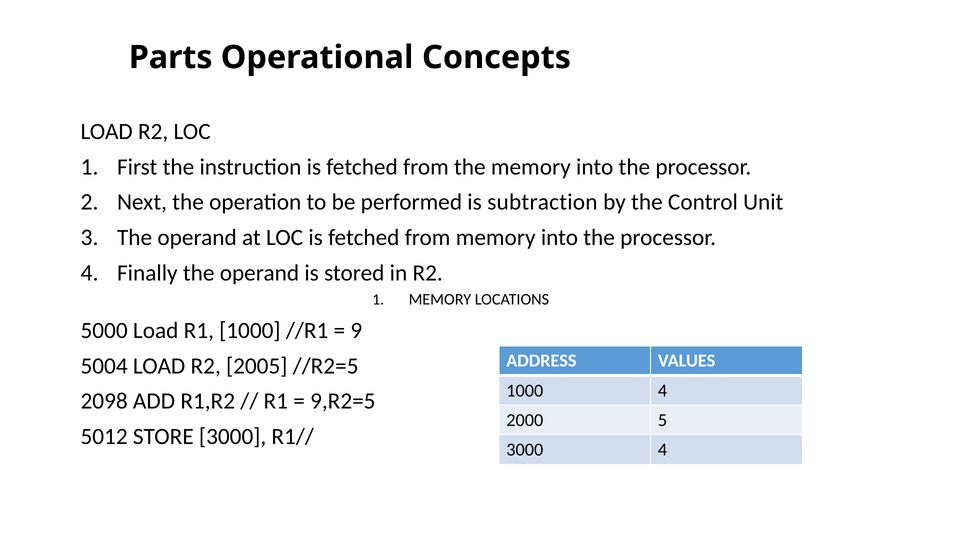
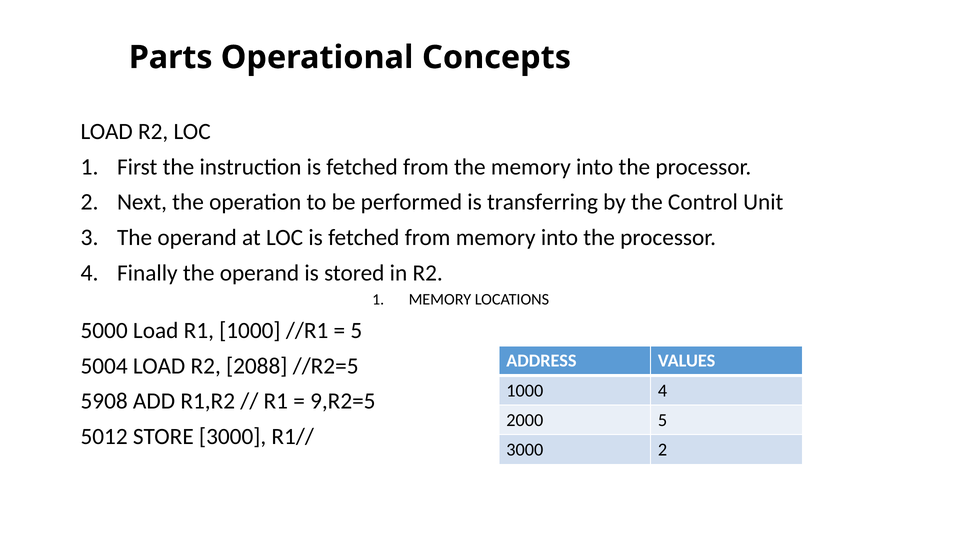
subtraction: subtraction -> transferring
9 at (356, 330): 9 -> 5
2005: 2005 -> 2088
2098: 2098 -> 5908
3000 4: 4 -> 2
